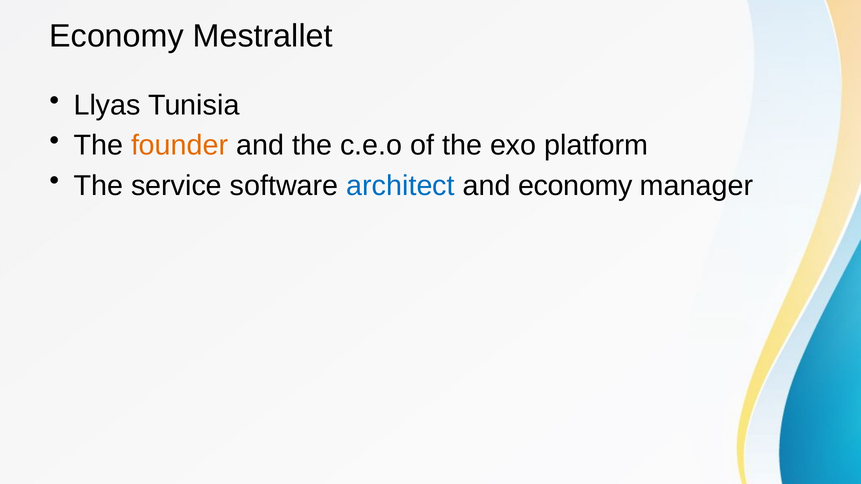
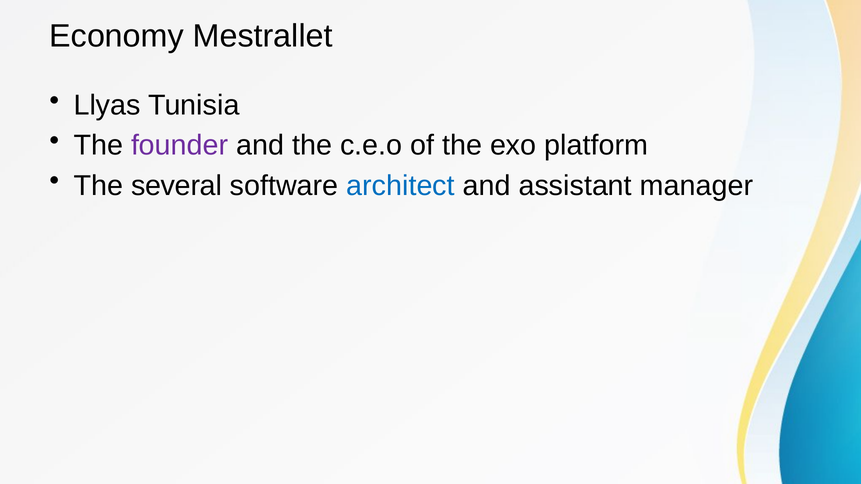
founder colour: orange -> purple
service: service -> several
and economy: economy -> assistant
